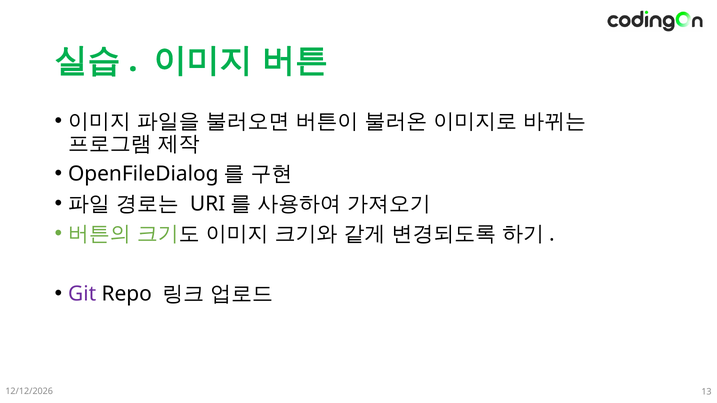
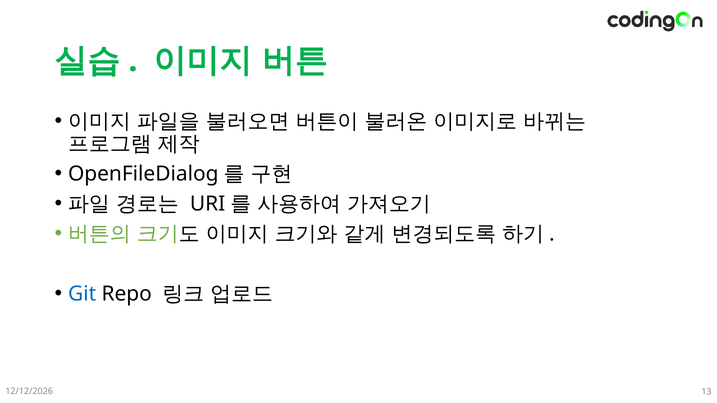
Git colour: purple -> blue
